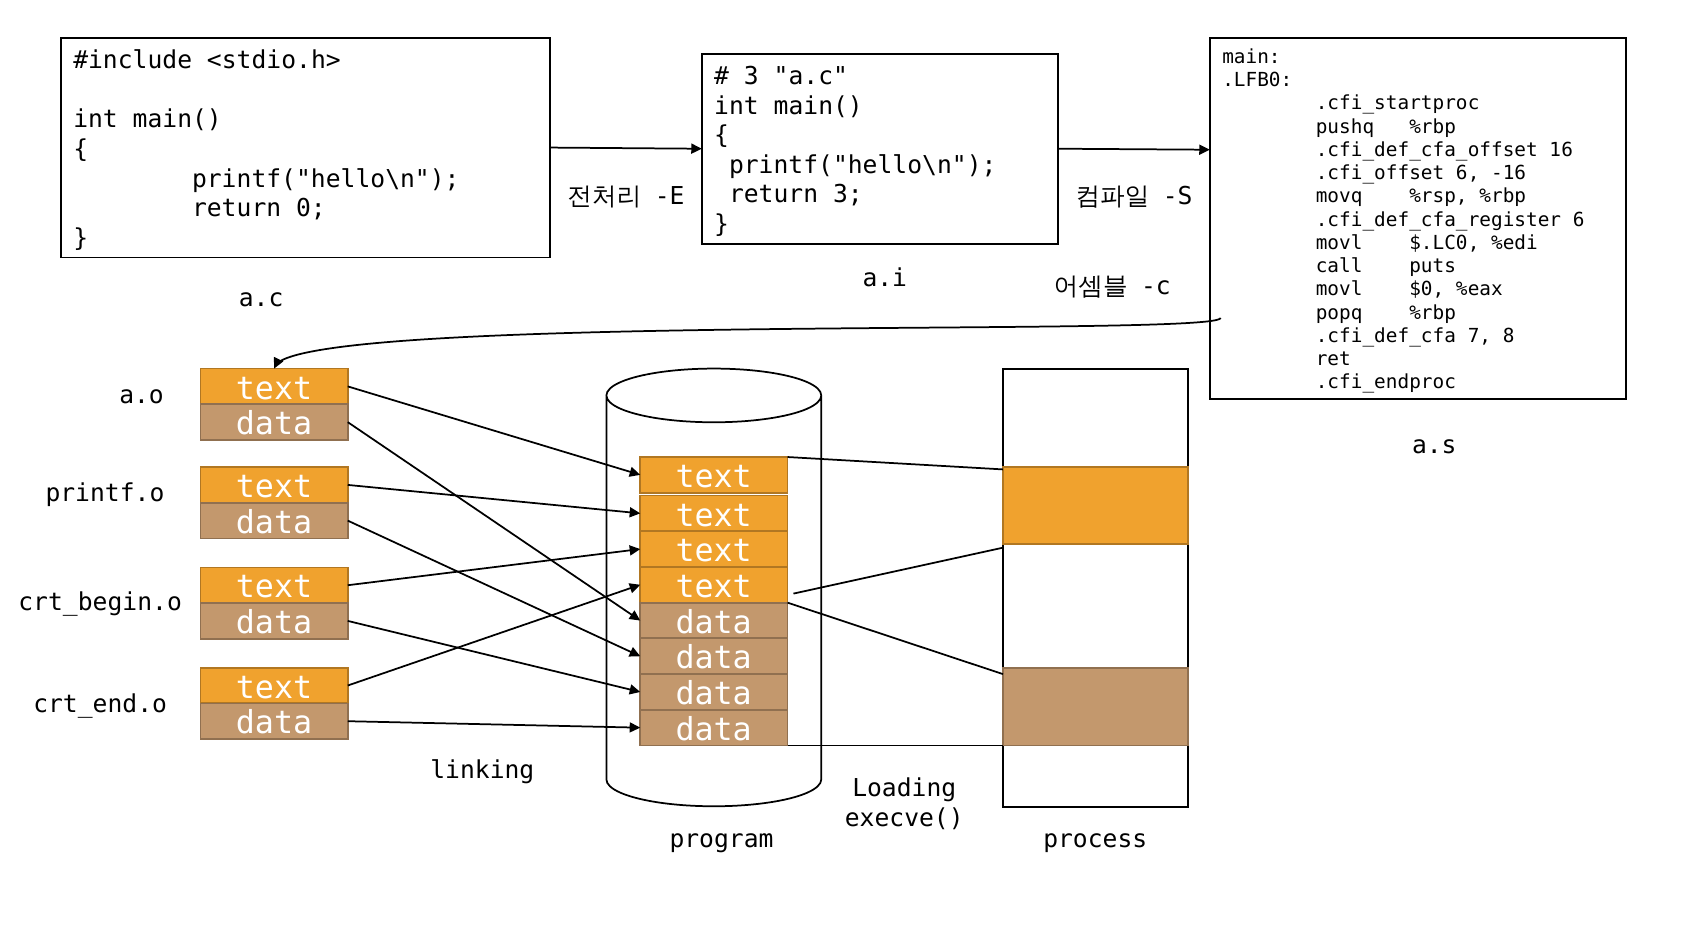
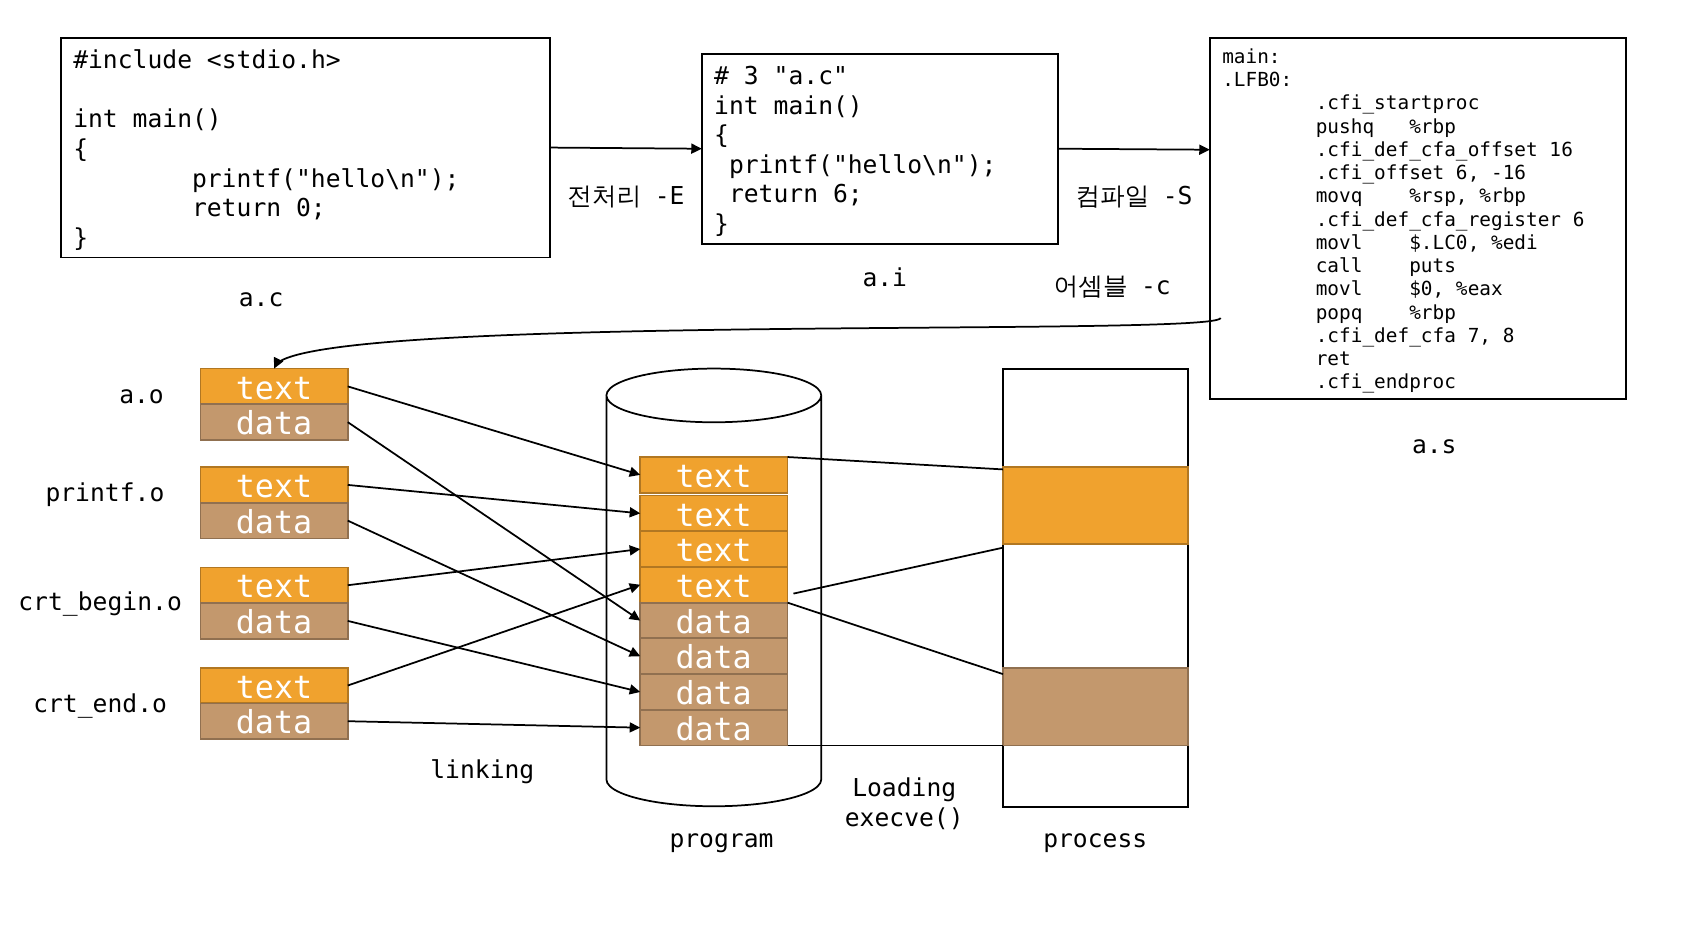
return 3: 3 -> 6
